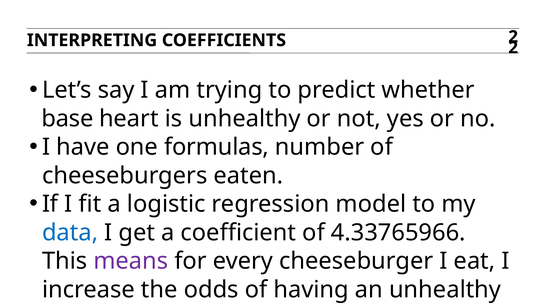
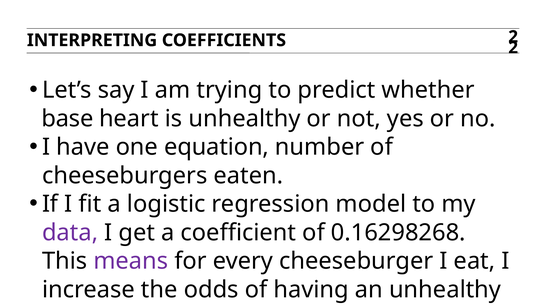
formulas: formulas -> equation
data colour: blue -> purple
4.33765966: 4.33765966 -> 0.16298268
